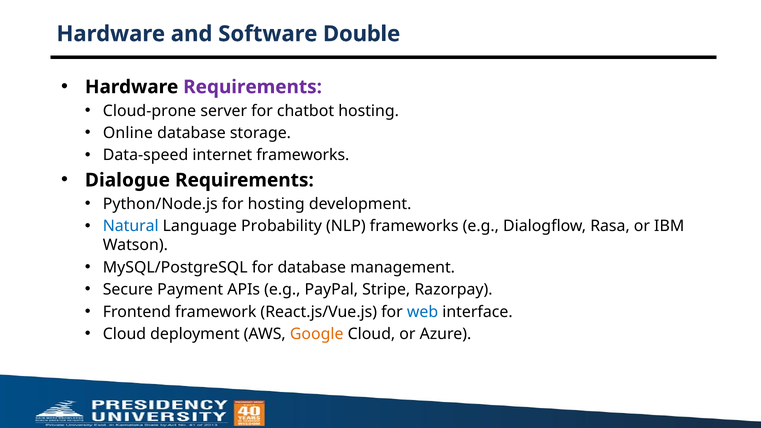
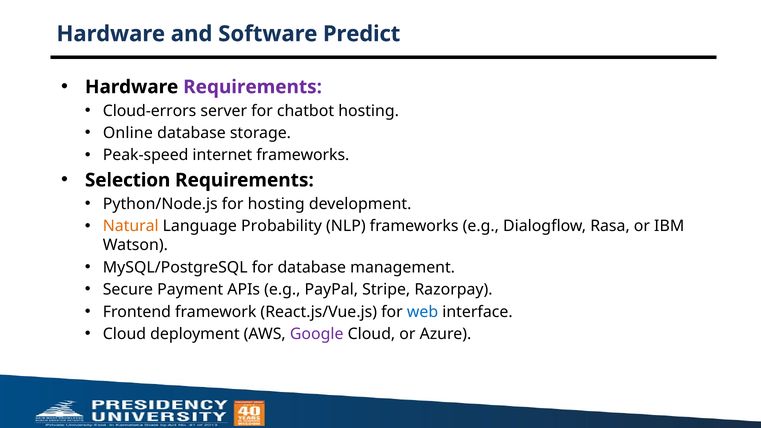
Double: Double -> Predict
Cloud-prone: Cloud-prone -> Cloud-errors
Data-speed: Data-speed -> Peak-speed
Dialogue: Dialogue -> Selection
Natural colour: blue -> orange
Google colour: orange -> purple
